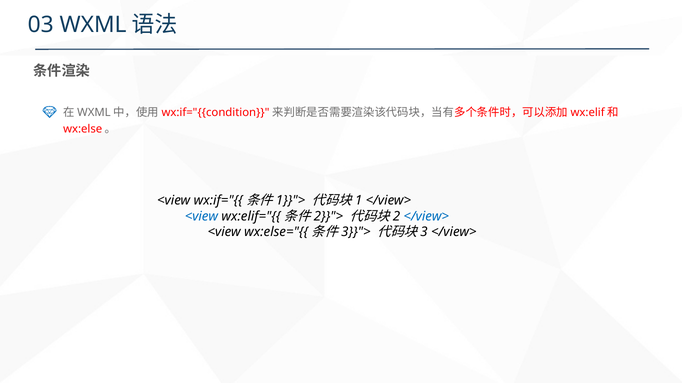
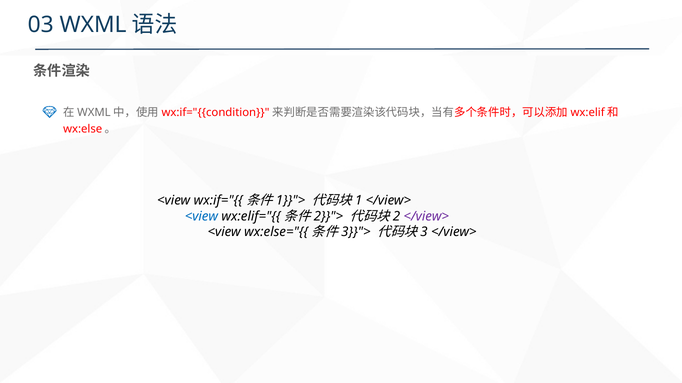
</view> at (426, 217) colour: blue -> purple
